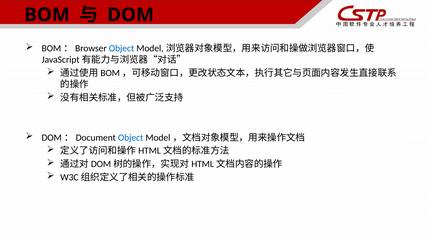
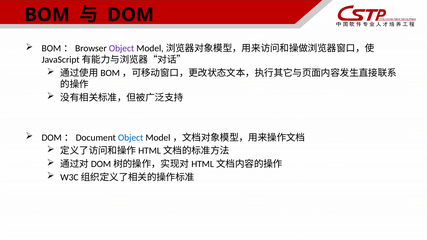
Object at (122, 49) colour: blue -> purple
